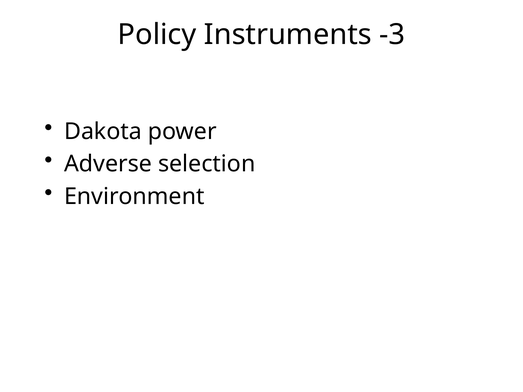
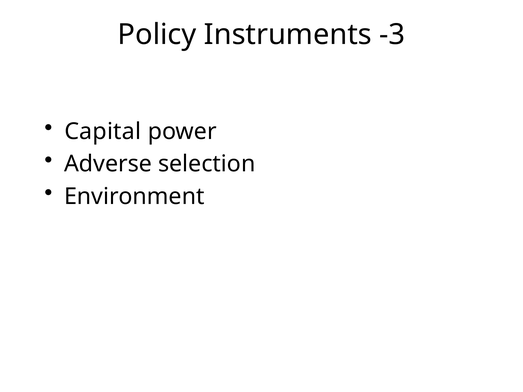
Dakota: Dakota -> Capital
